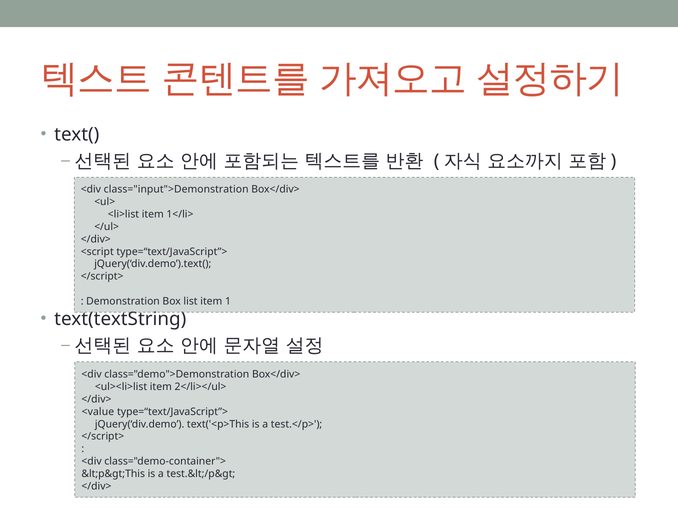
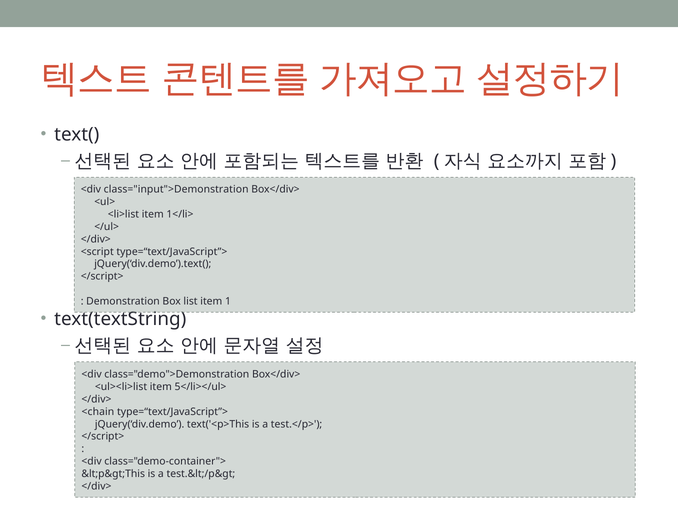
2</li></ul>: 2</li></ul> -> 5</li></ul>
<value: <value -> <chain
